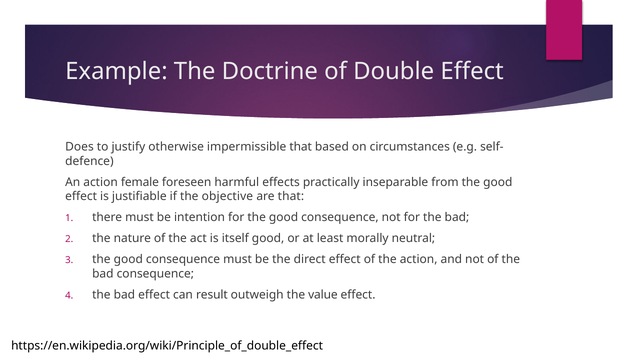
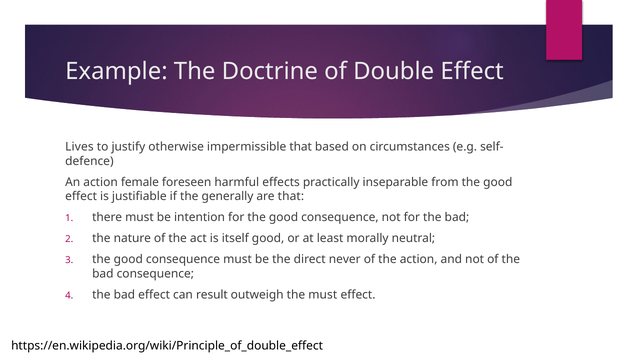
Does: Does -> Lives
objective: objective -> generally
direct effect: effect -> never
the value: value -> must
